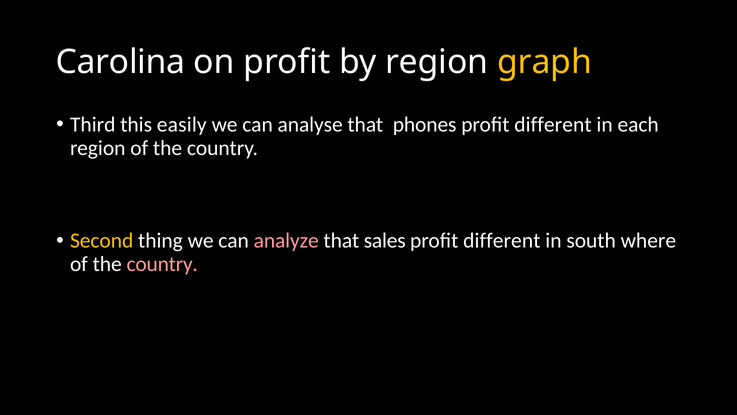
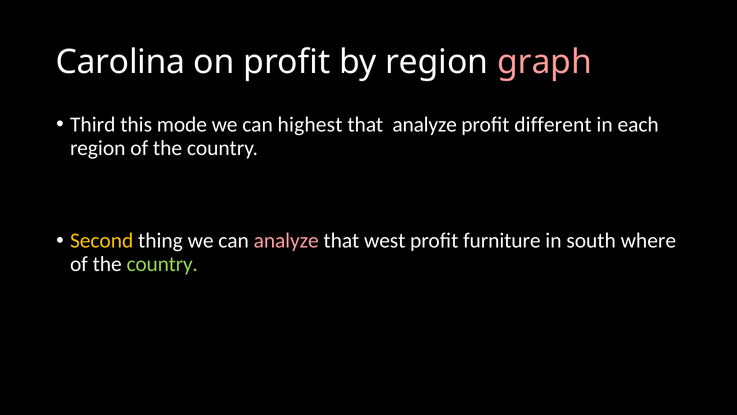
graph colour: yellow -> pink
easily: easily -> mode
analyse: analyse -> highest
that phones: phones -> analyze
sales: sales -> west
different at (502, 241): different -> furniture
country at (162, 264) colour: pink -> light green
